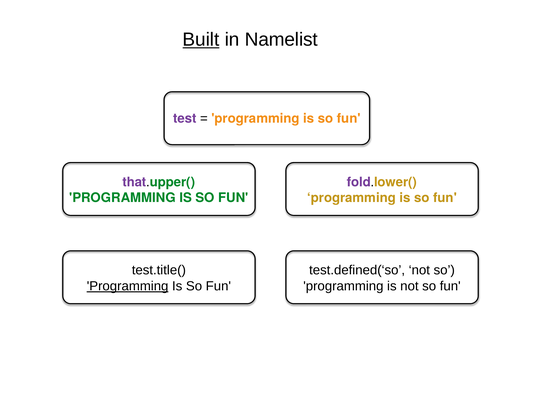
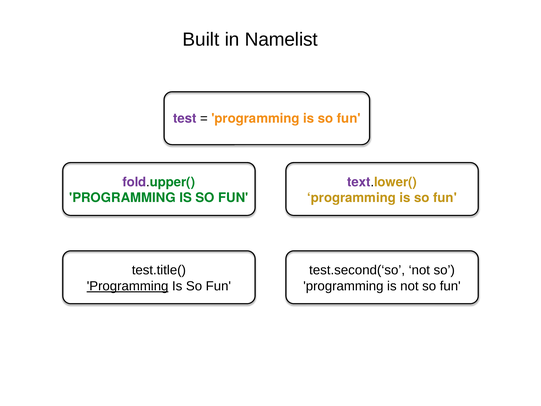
Built underline: present -> none
that: that -> fold
fold: fold -> text
test.defined(‘so: test.defined(‘so -> test.second(‘so
